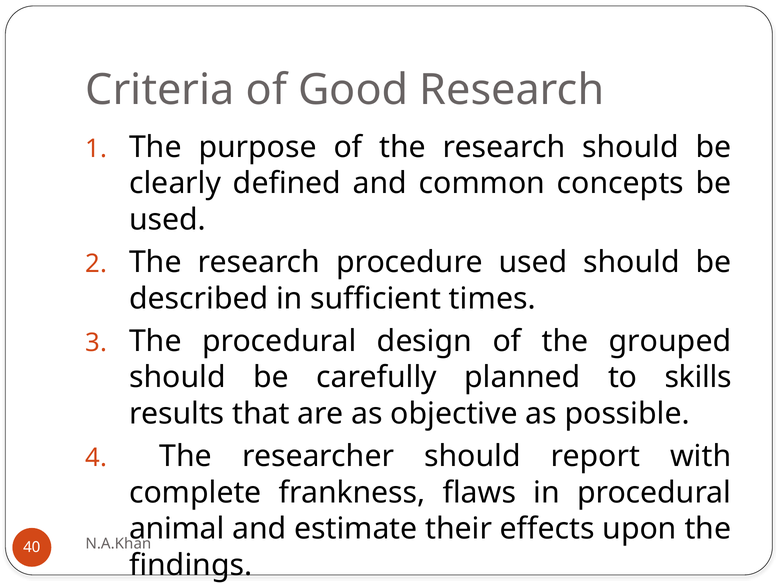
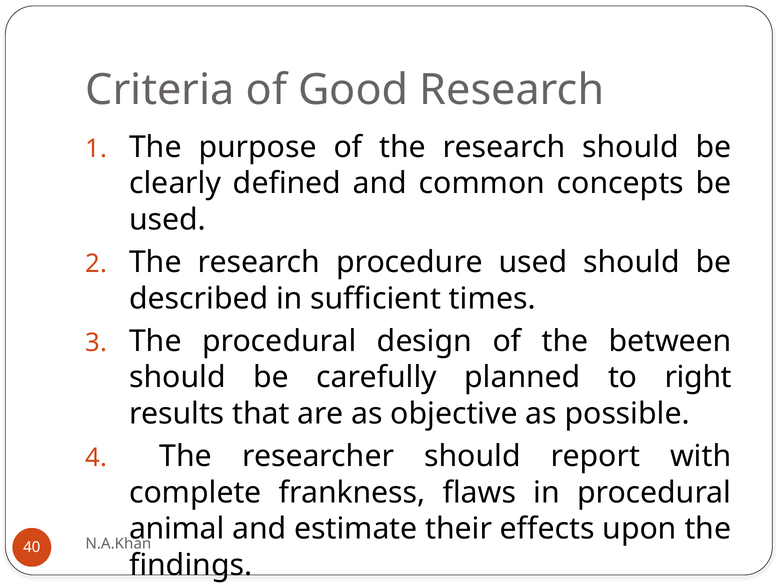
grouped: grouped -> between
skills: skills -> right
